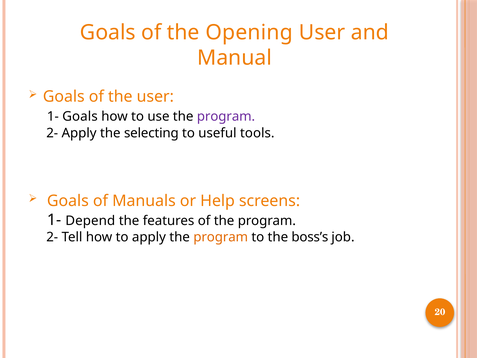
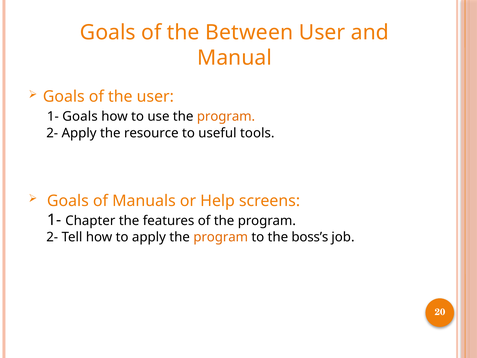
Opening: Opening -> Between
program at (226, 116) colour: purple -> orange
selecting: selecting -> resource
Depend: Depend -> Chapter
